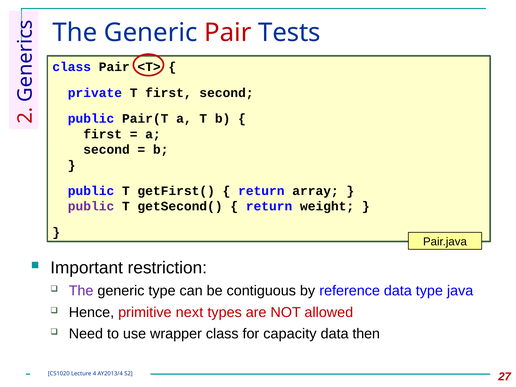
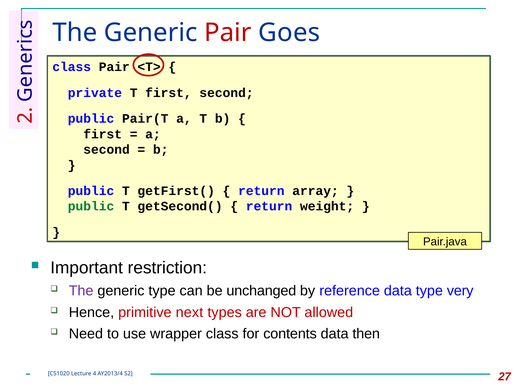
Tests: Tests -> Goes
public at (91, 206) colour: purple -> green
contiguous: contiguous -> unchanged
java: java -> very
capacity: capacity -> contents
